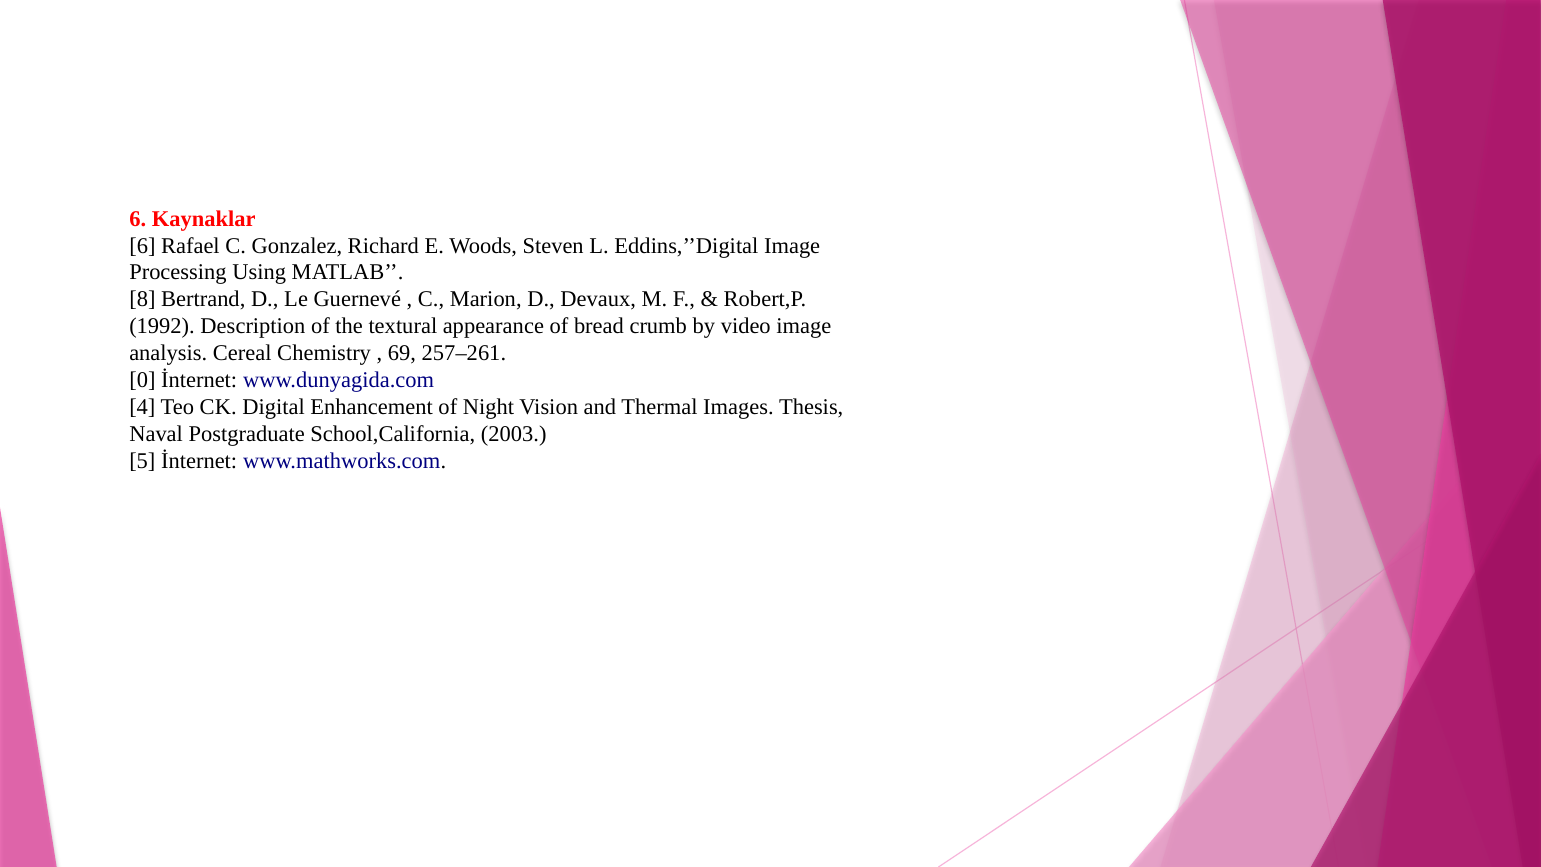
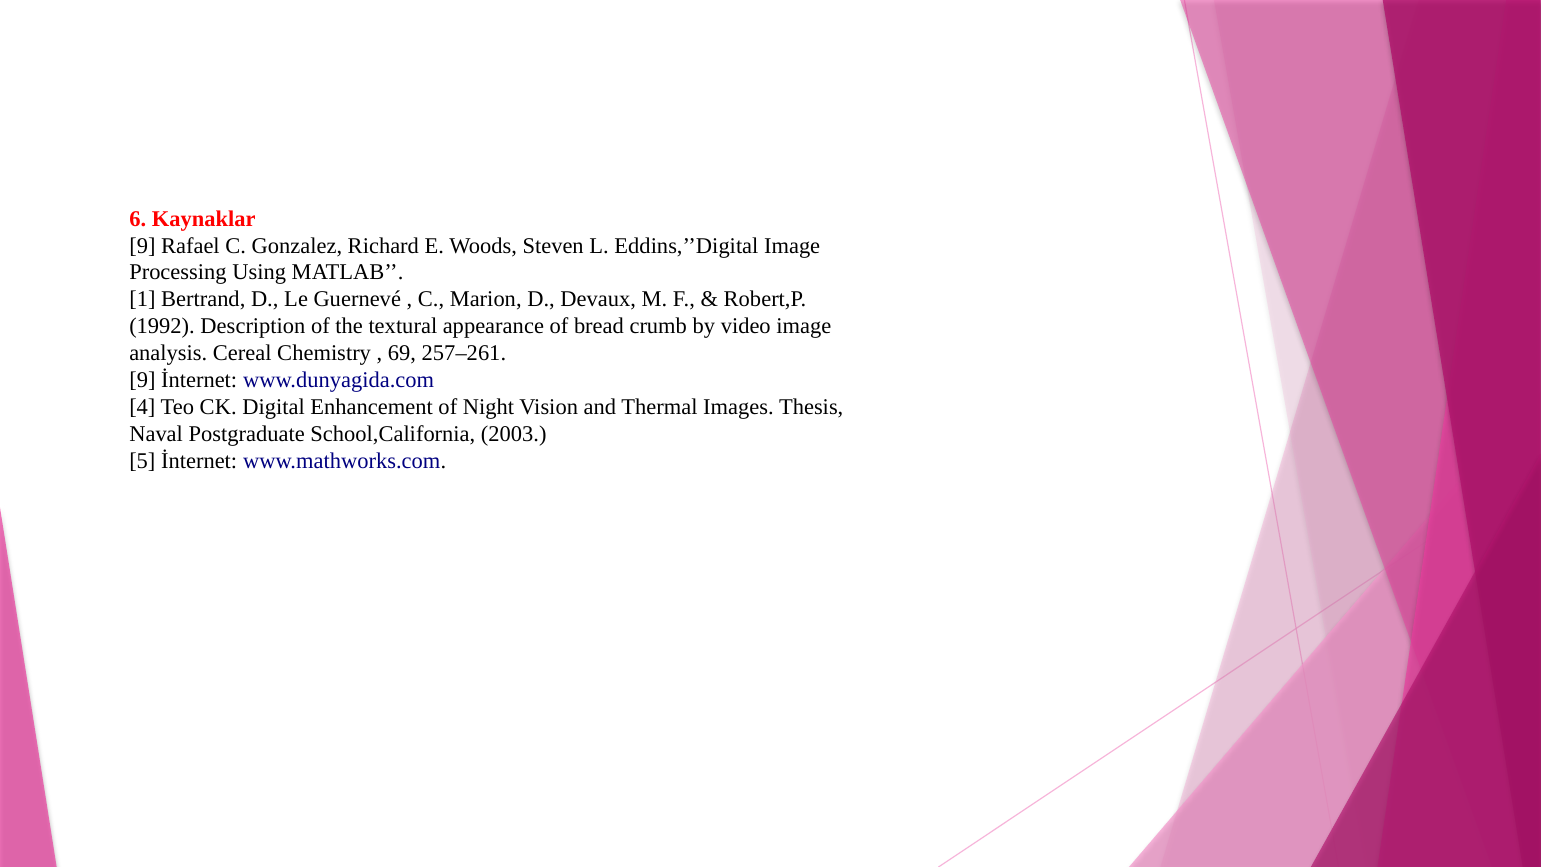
6 at (142, 246): 6 -> 9
8: 8 -> 1
0 at (142, 380): 0 -> 9
